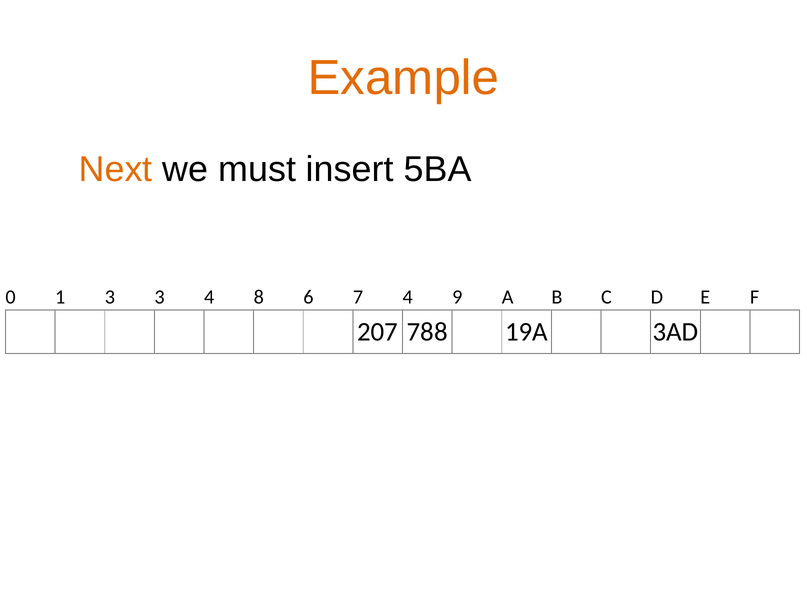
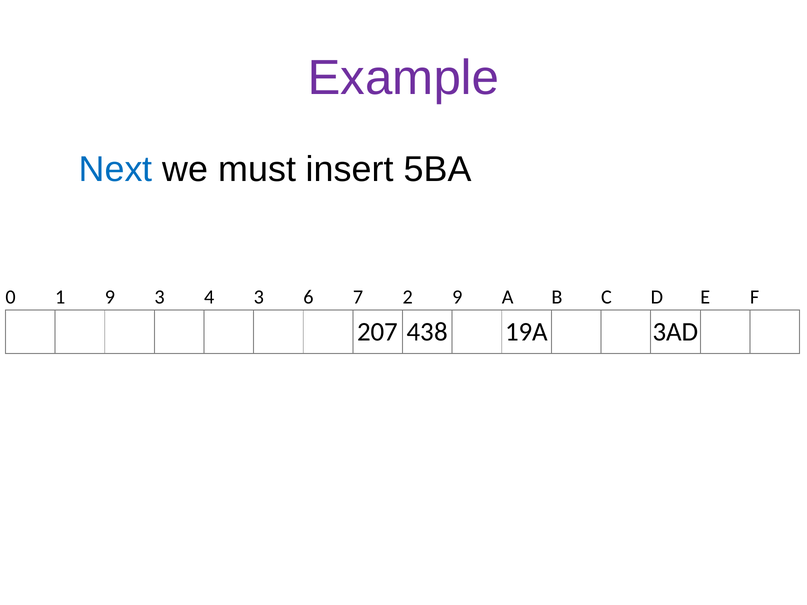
Example colour: orange -> purple
Next colour: orange -> blue
1 3: 3 -> 9
4 8: 8 -> 3
7 4: 4 -> 2
788: 788 -> 438
